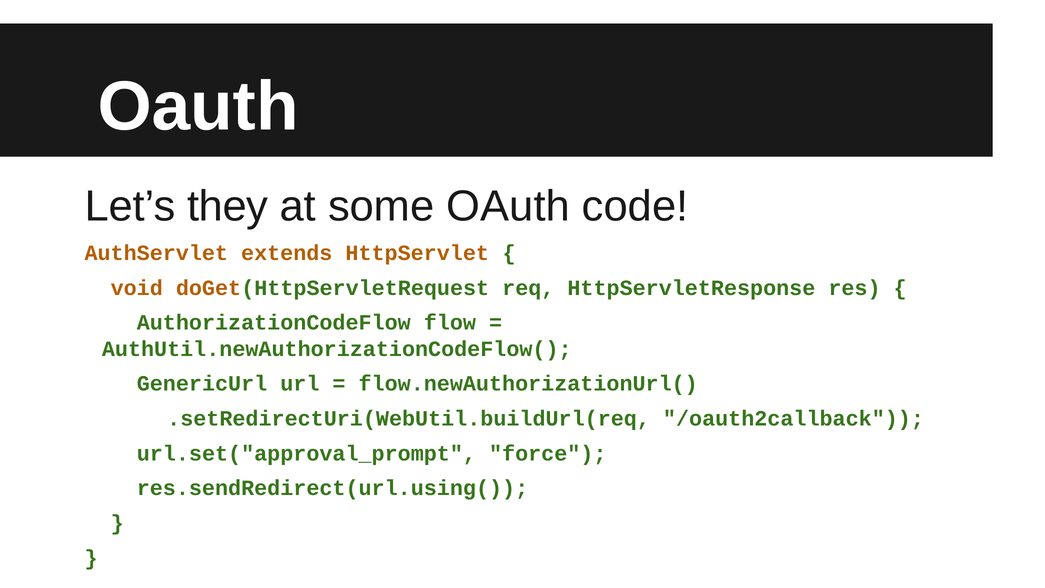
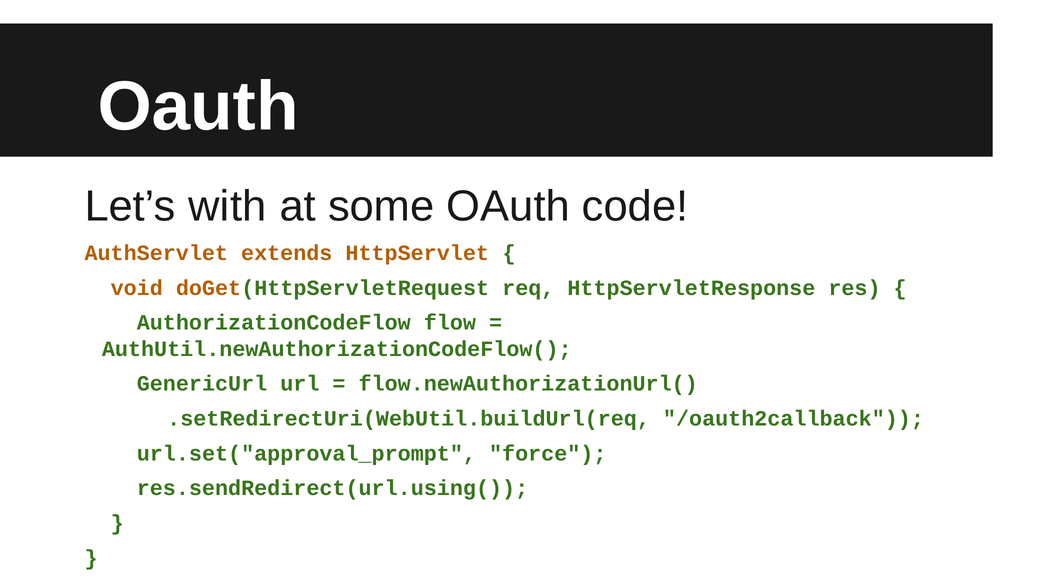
they: they -> with
